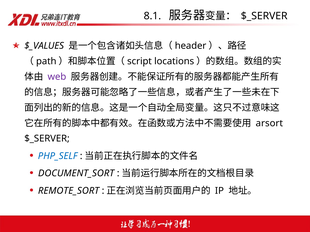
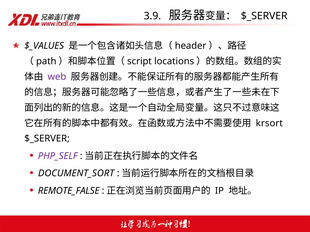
8.1: 8.1 -> 3.9
arsort: arsort -> krsort
PHP_SELF colour: blue -> purple
REMOTE_SORT: REMOTE_SORT -> REMOTE_FALSE
